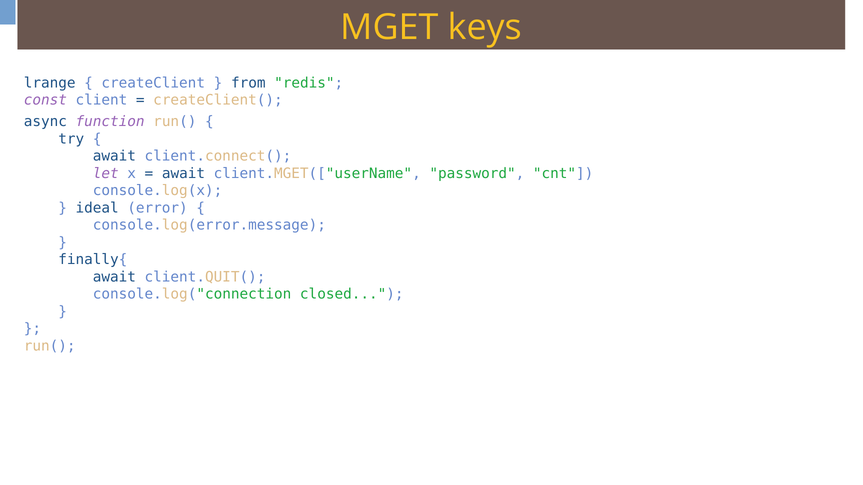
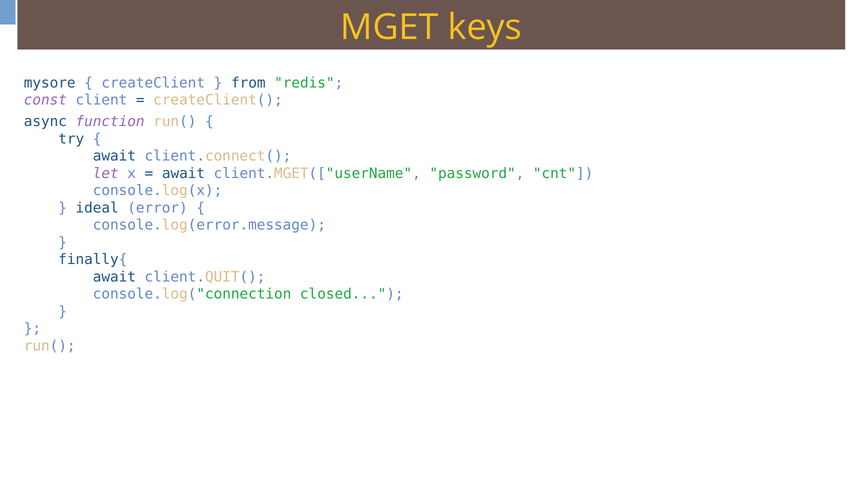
lrange: lrange -> mysore
